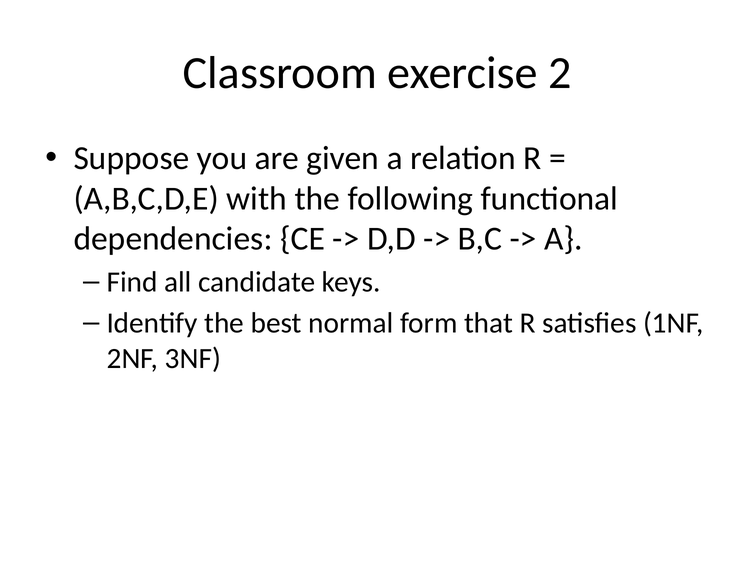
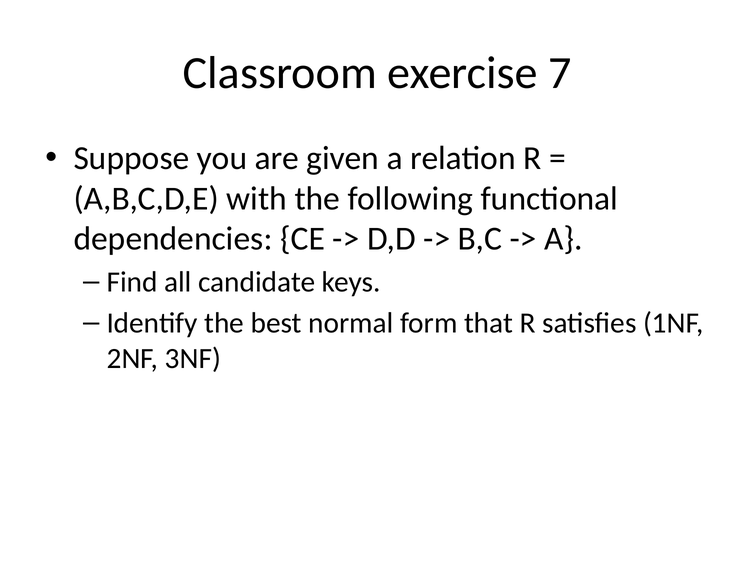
2: 2 -> 7
